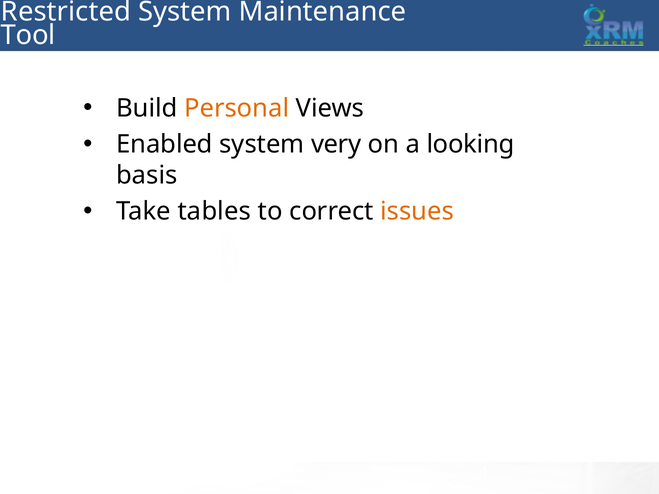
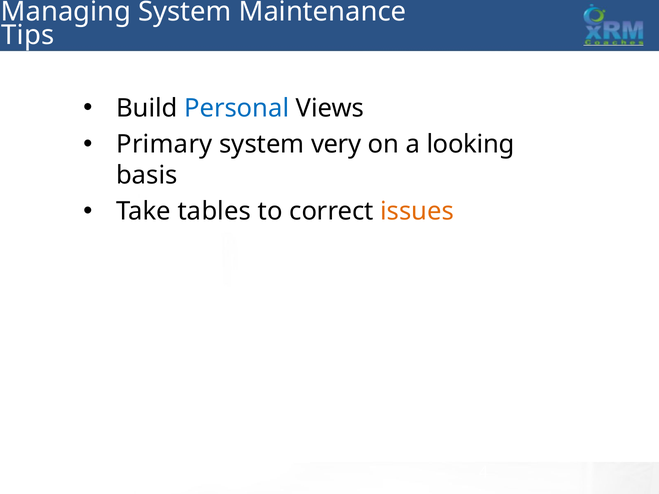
Restricted: Restricted -> Managing
Tool: Tool -> Tips
Personal colour: orange -> blue
Enabled: Enabled -> Primary
